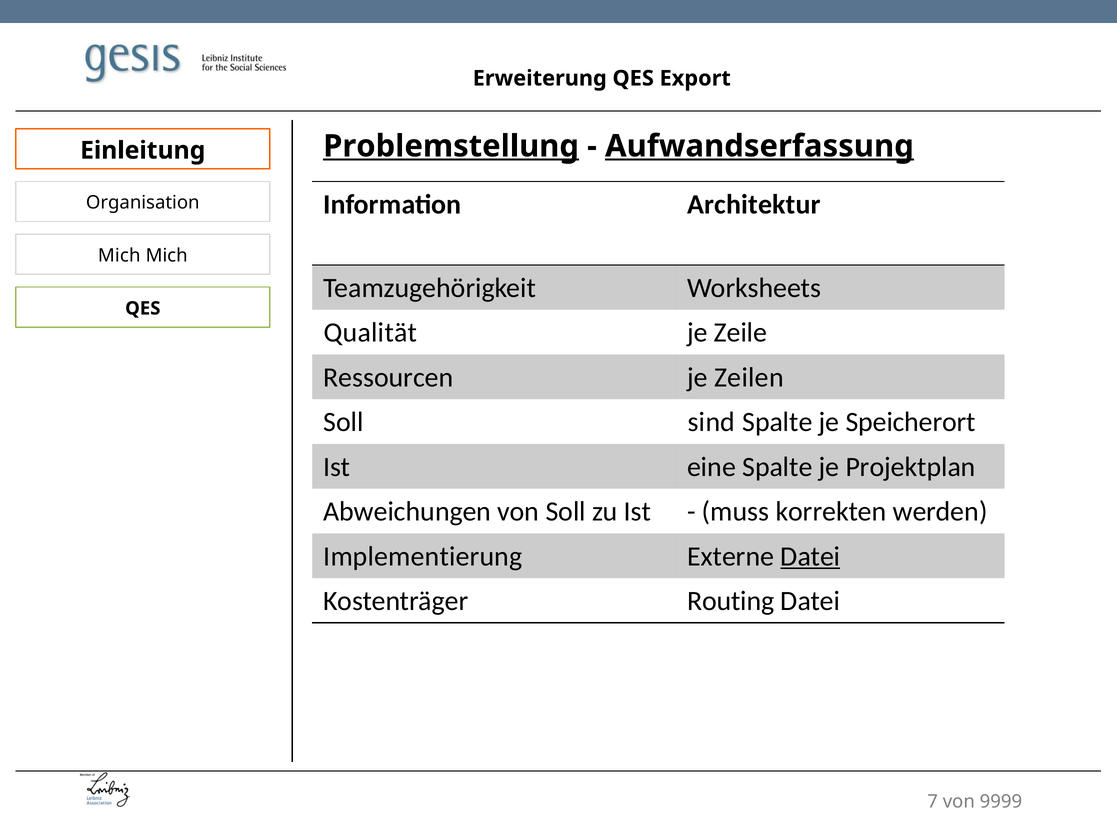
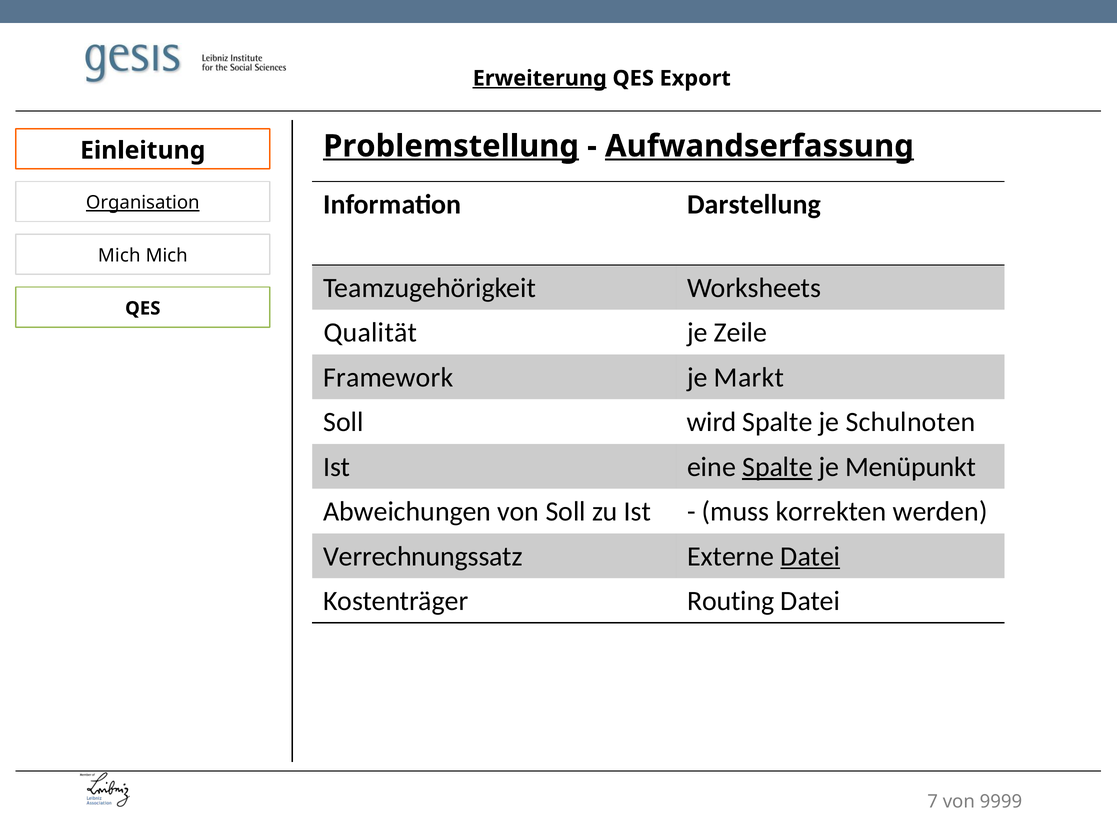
Erweiterung underline: none -> present
Organisation underline: none -> present
Architektur: Architektur -> Darstellung
Ressourcen: Ressourcen -> Framework
Zeilen: Zeilen -> Markt
sind: sind -> wird
Speicherort: Speicherort -> Schulnoten
Spalte at (777, 467) underline: none -> present
Projektplan: Projektplan -> Menüpunkt
Implementierung: Implementierung -> Verrechnungssatz
